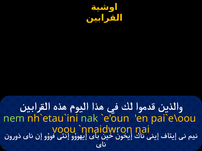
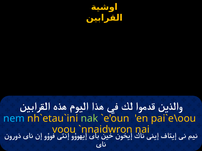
nem colour: light green -> light blue
